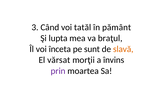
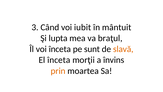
tatăl: tatăl -> iubit
pământ: pământ -> mântuit
El vărsat: vărsat -> înceta
prin colour: purple -> orange
